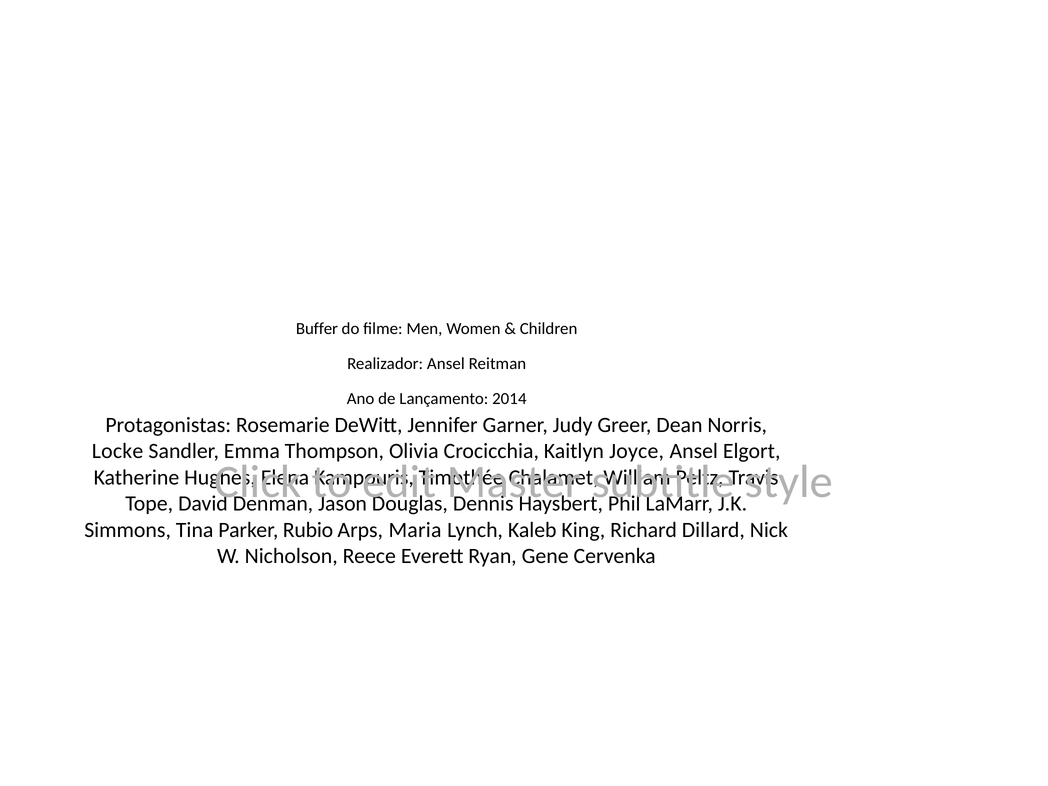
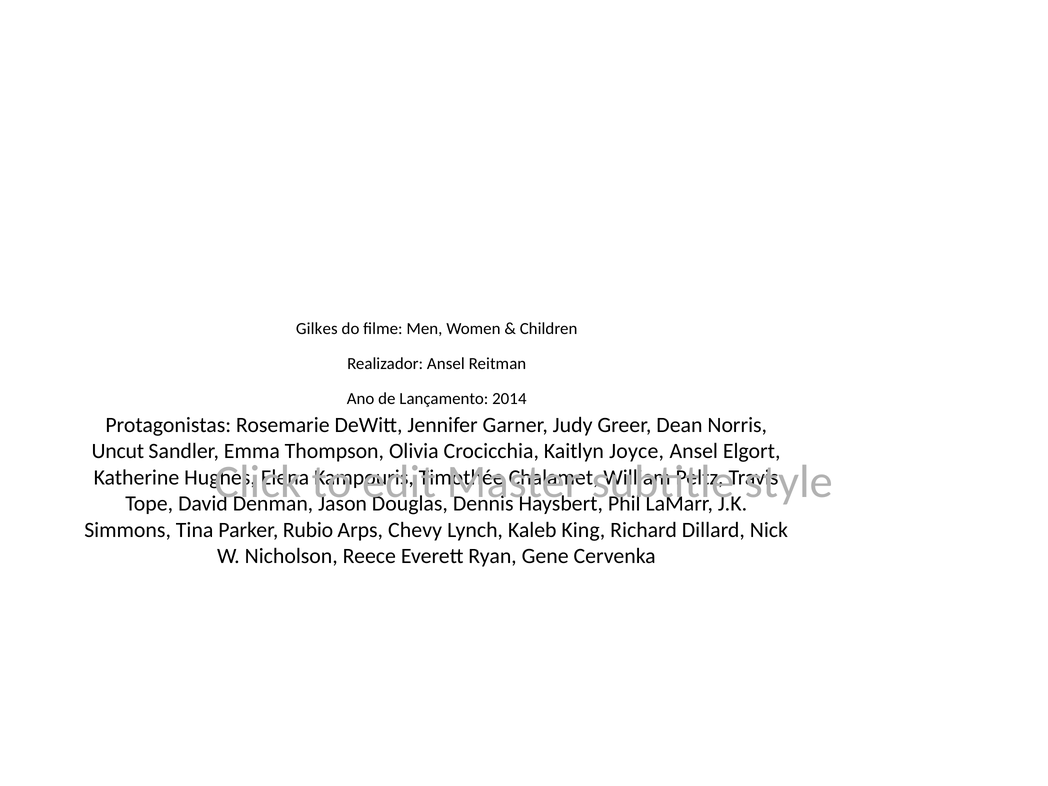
Buffer: Buffer -> Gilkes
Locke: Locke -> Uncut
Maria: Maria -> Chevy
